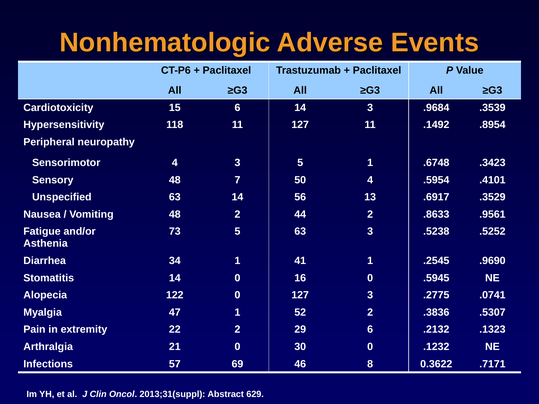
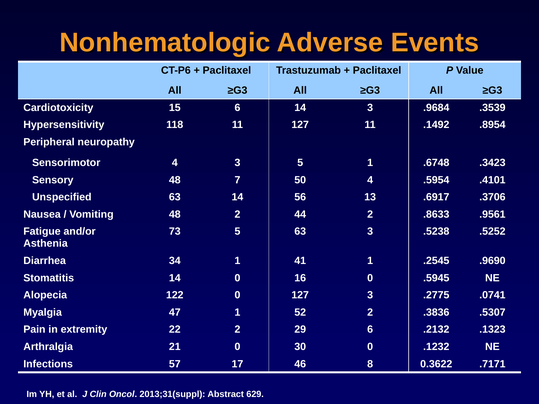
.3529: .3529 -> .3706
69: 69 -> 17
